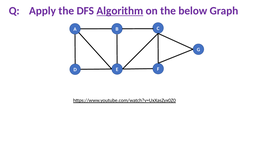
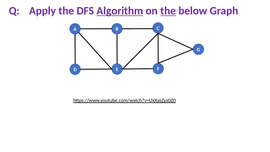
the at (168, 11) underline: none -> present
